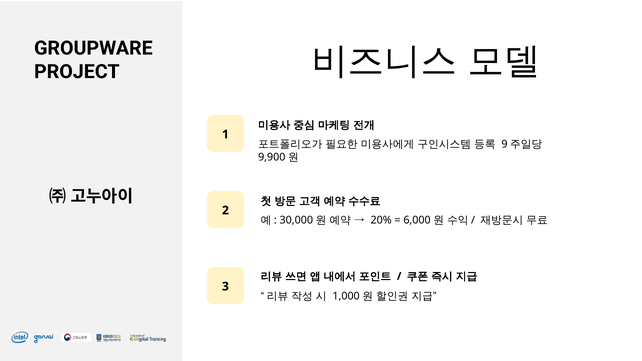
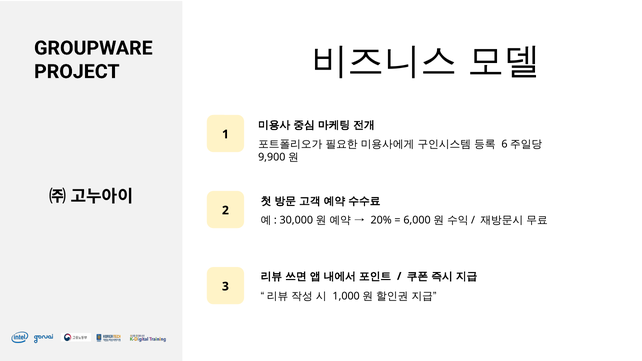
9: 9 -> 6
